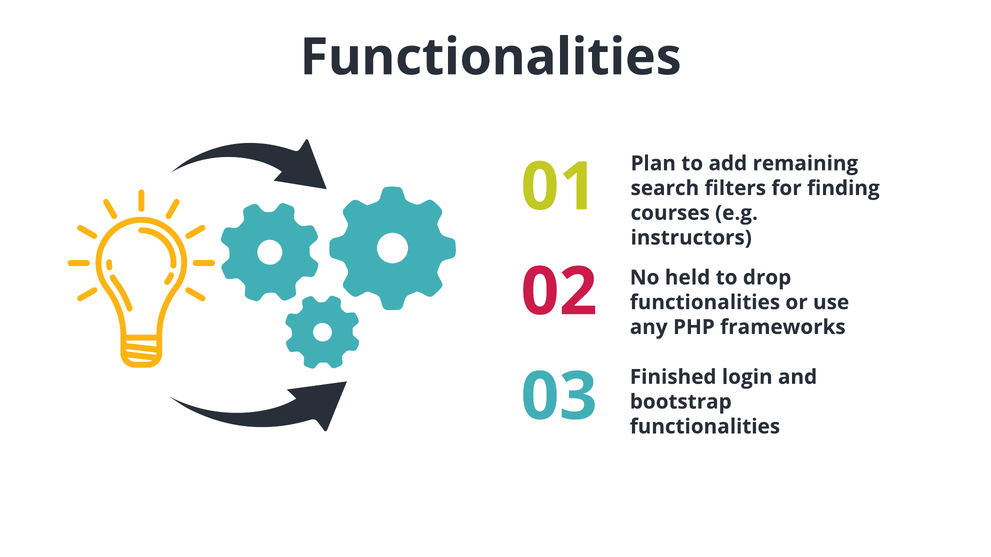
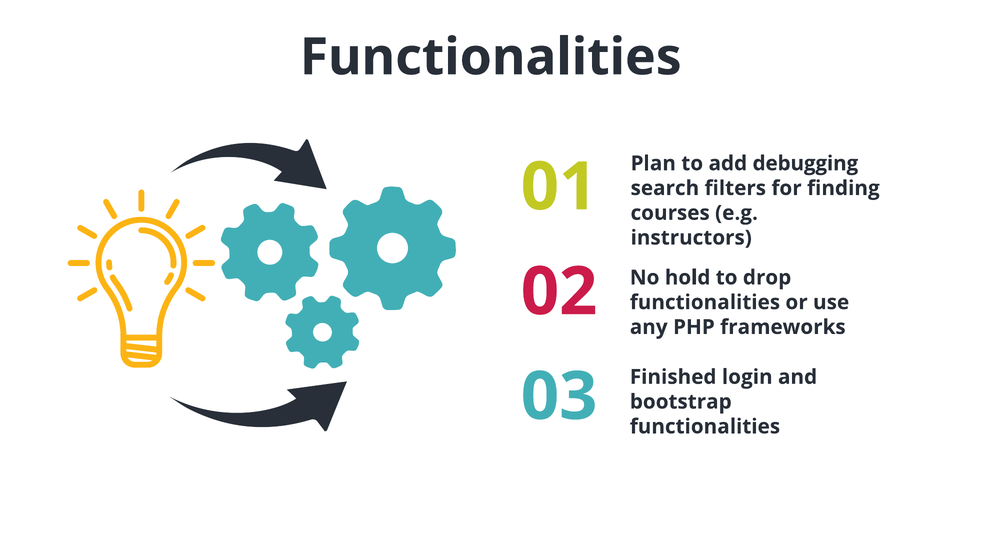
remaining: remaining -> debugging
held: held -> hold
